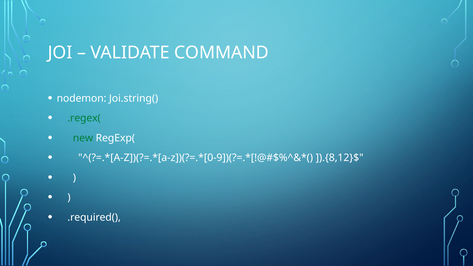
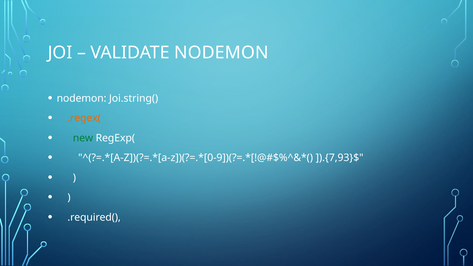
VALIDATE COMMAND: COMMAND -> NODEMON
.regex( colour: green -> orange
]).{8,12}$: ]).{8,12}$ -> ]).{7,93}$
